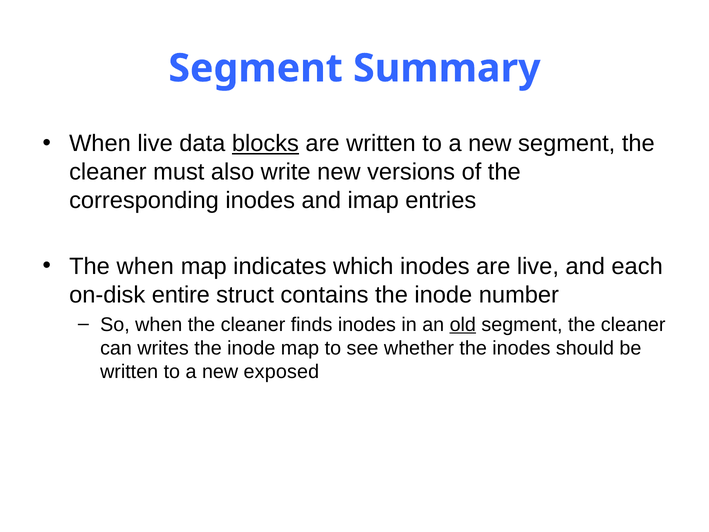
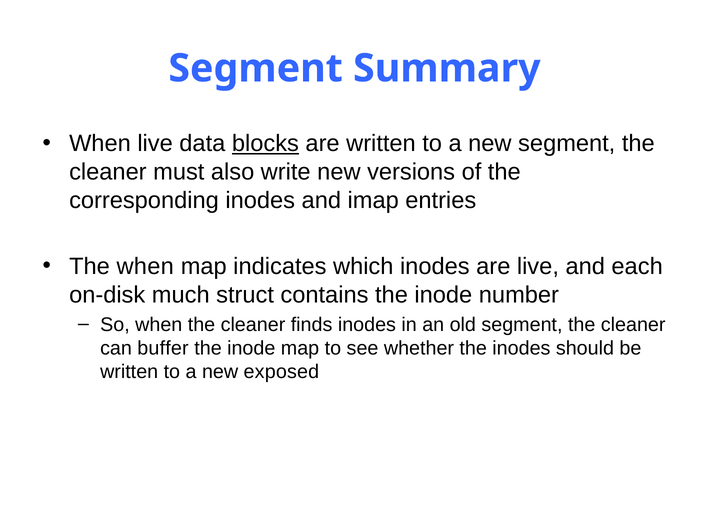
entire: entire -> much
old underline: present -> none
writes: writes -> buffer
